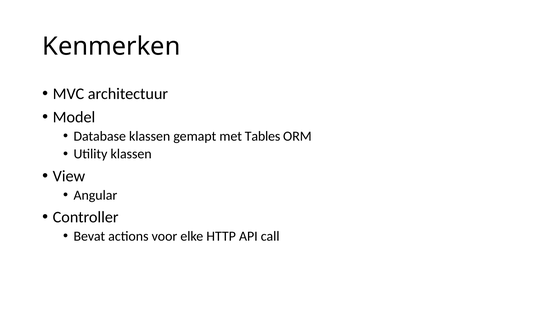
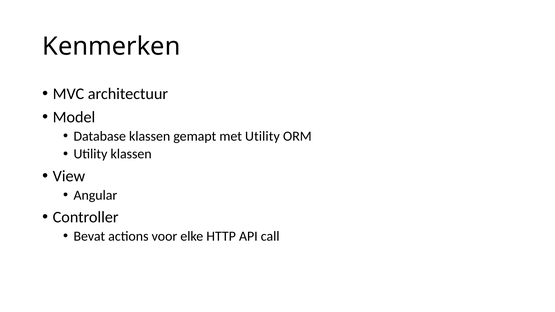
met Tables: Tables -> Utility
